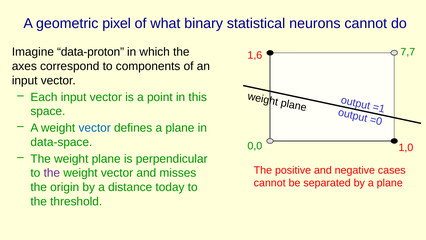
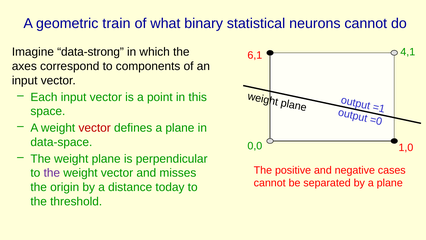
pixel: pixel -> train
data-proton: data-proton -> data-strong
7,7: 7,7 -> 4,1
1,6: 1,6 -> 6,1
vector at (95, 128) colour: blue -> red
